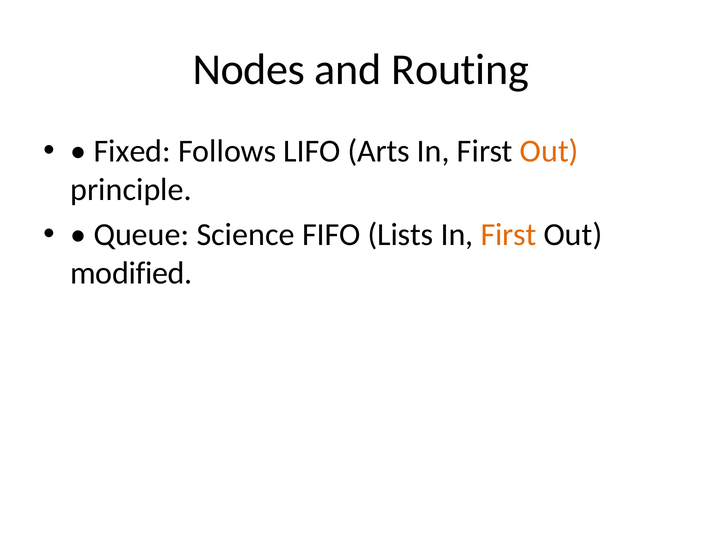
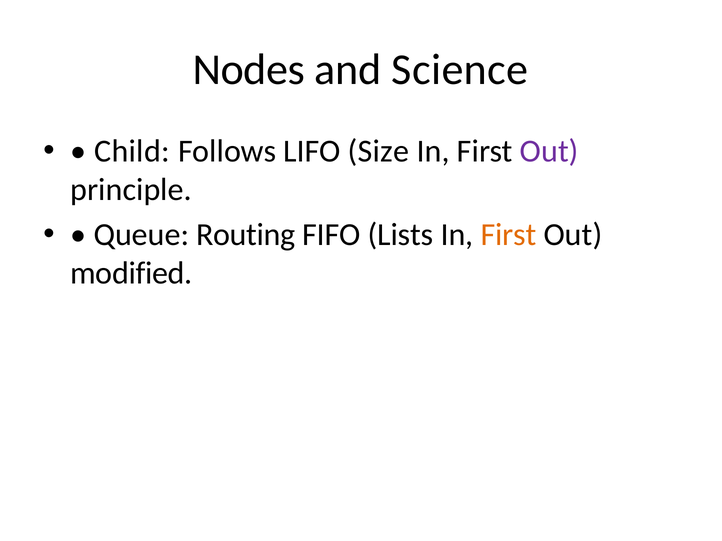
Routing: Routing -> Science
Fixed: Fixed -> Child
Arts: Arts -> Size
Out at (549, 151) colour: orange -> purple
Science: Science -> Routing
